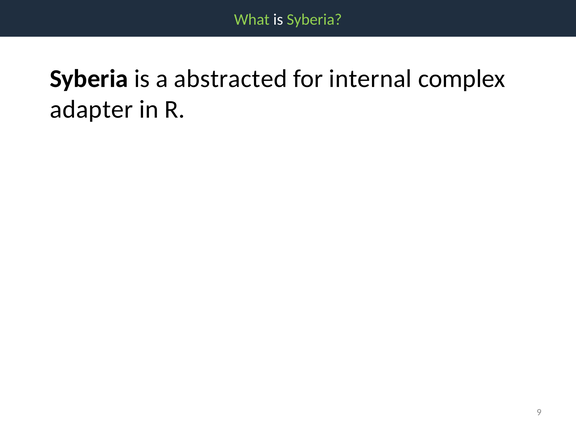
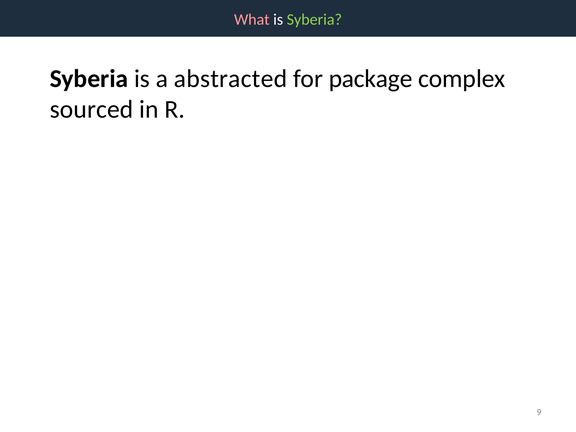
What colour: light green -> pink
internal: internal -> package
adapter: adapter -> sourced
